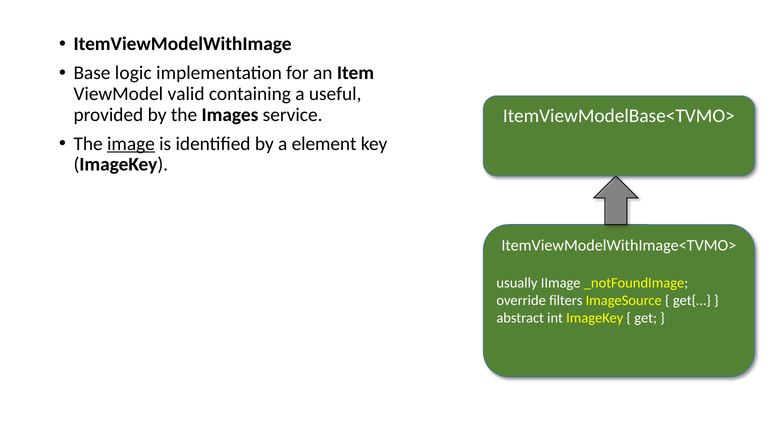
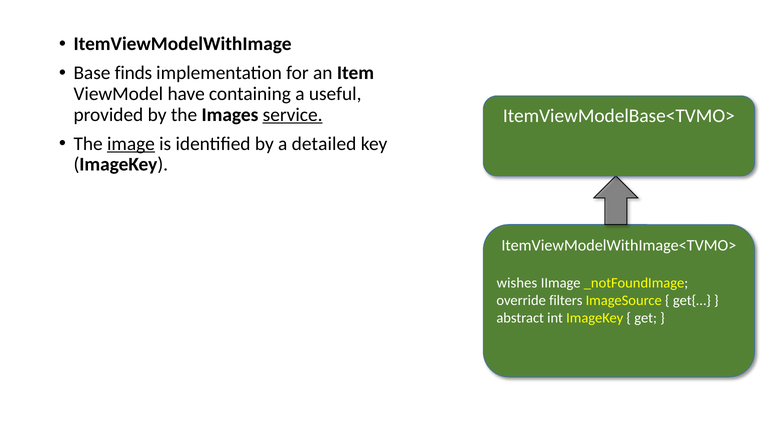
logic: logic -> finds
valid: valid -> have
service underline: none -> present
element: element -> detailed
usually: usually -> wishes
